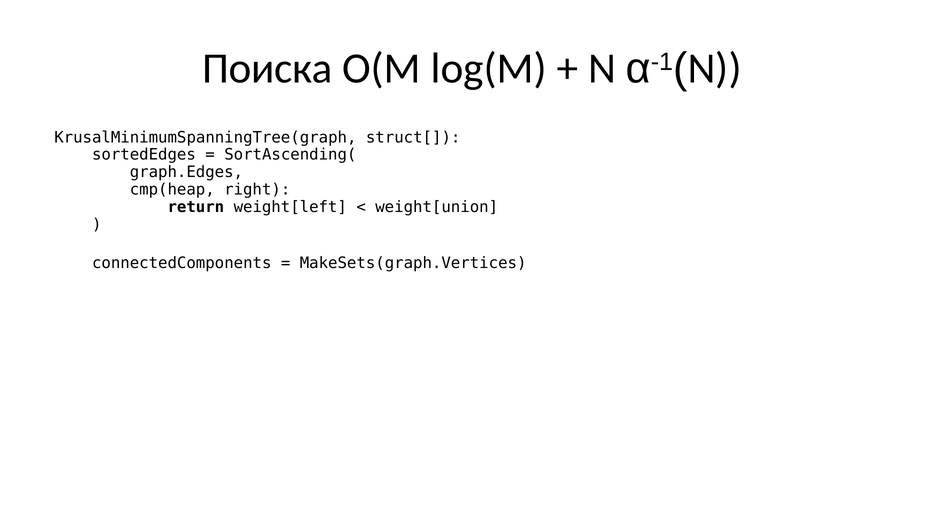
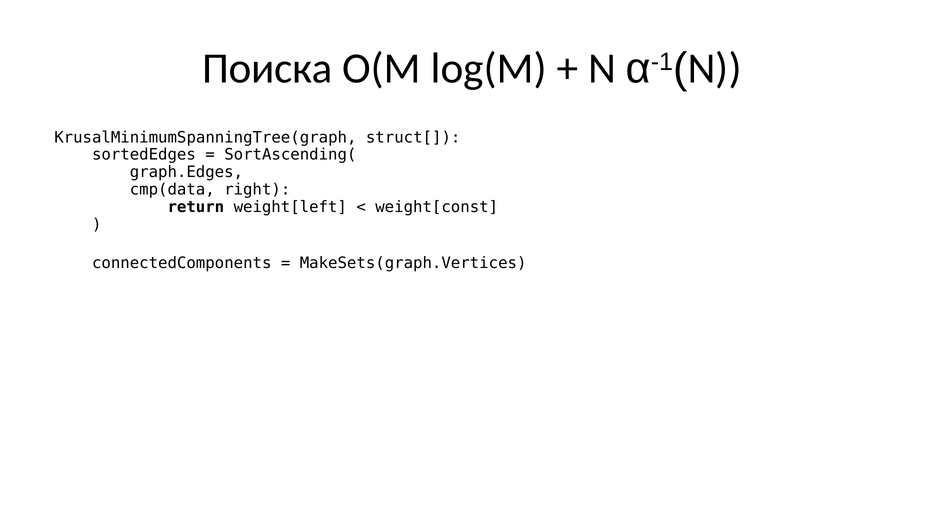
cmp(heap: cmp(heap -> cmp(data
weight[union: weight[union -> weight[const
